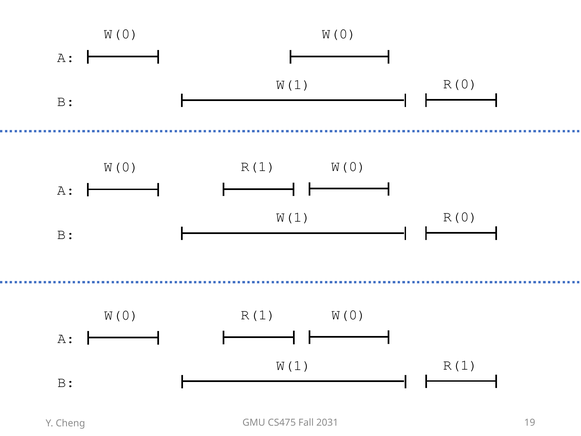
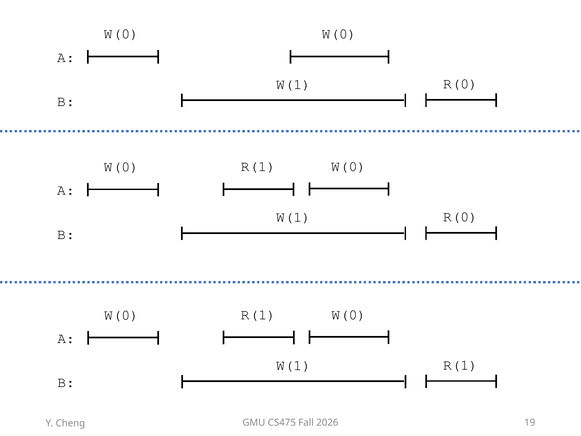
2031: 2031 -> 2026
